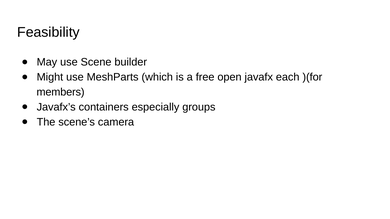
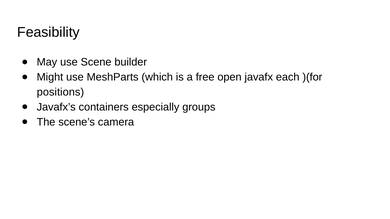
members: members -> positions
